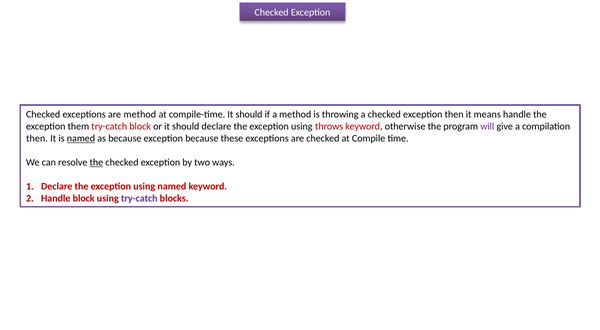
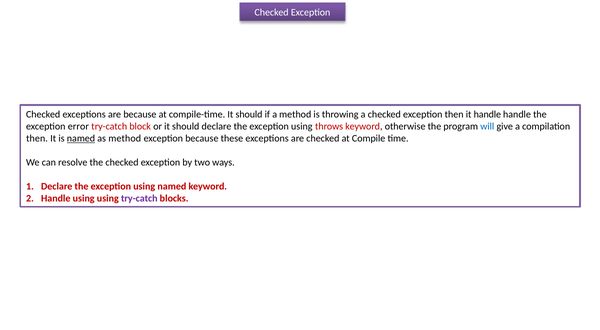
are method: method -> because
it means: means -> handle
them: them -> error
will colour: purple -> blue
as because: because -> method
the at (96, 163) underline: present -> none
Handle block: block -> using
